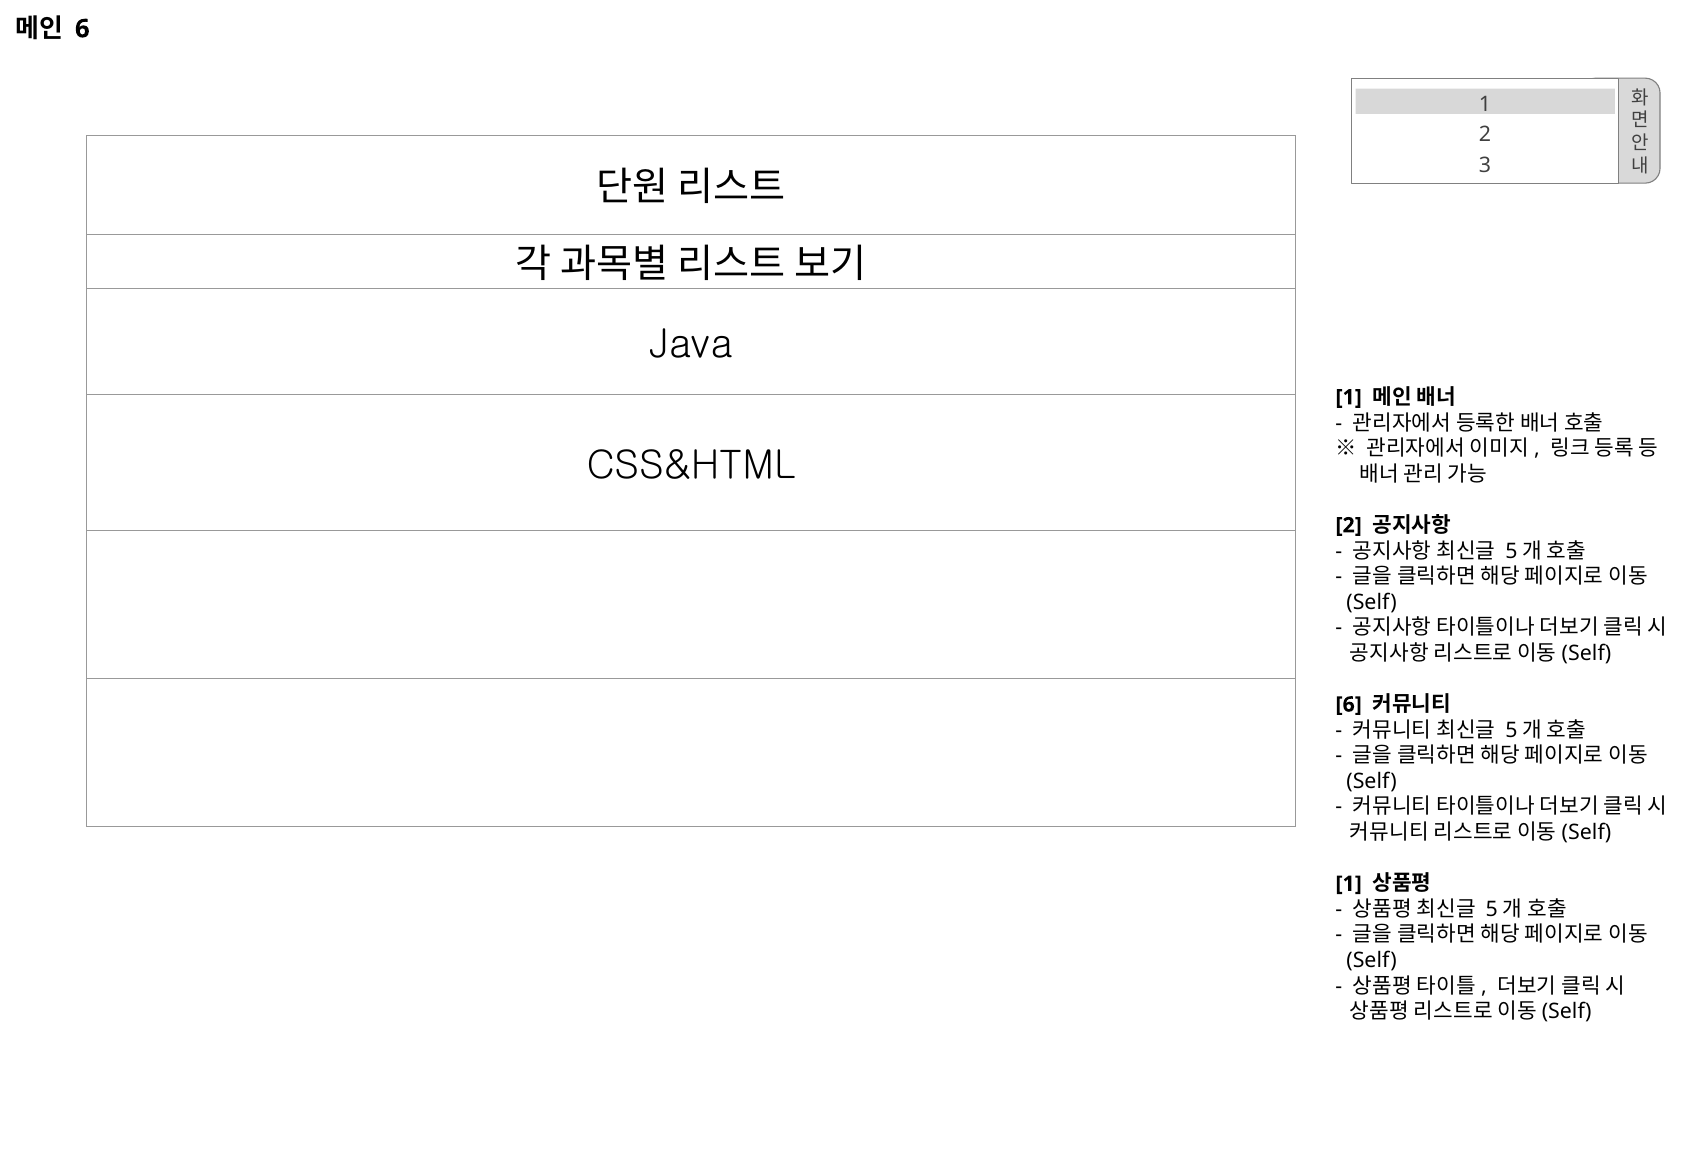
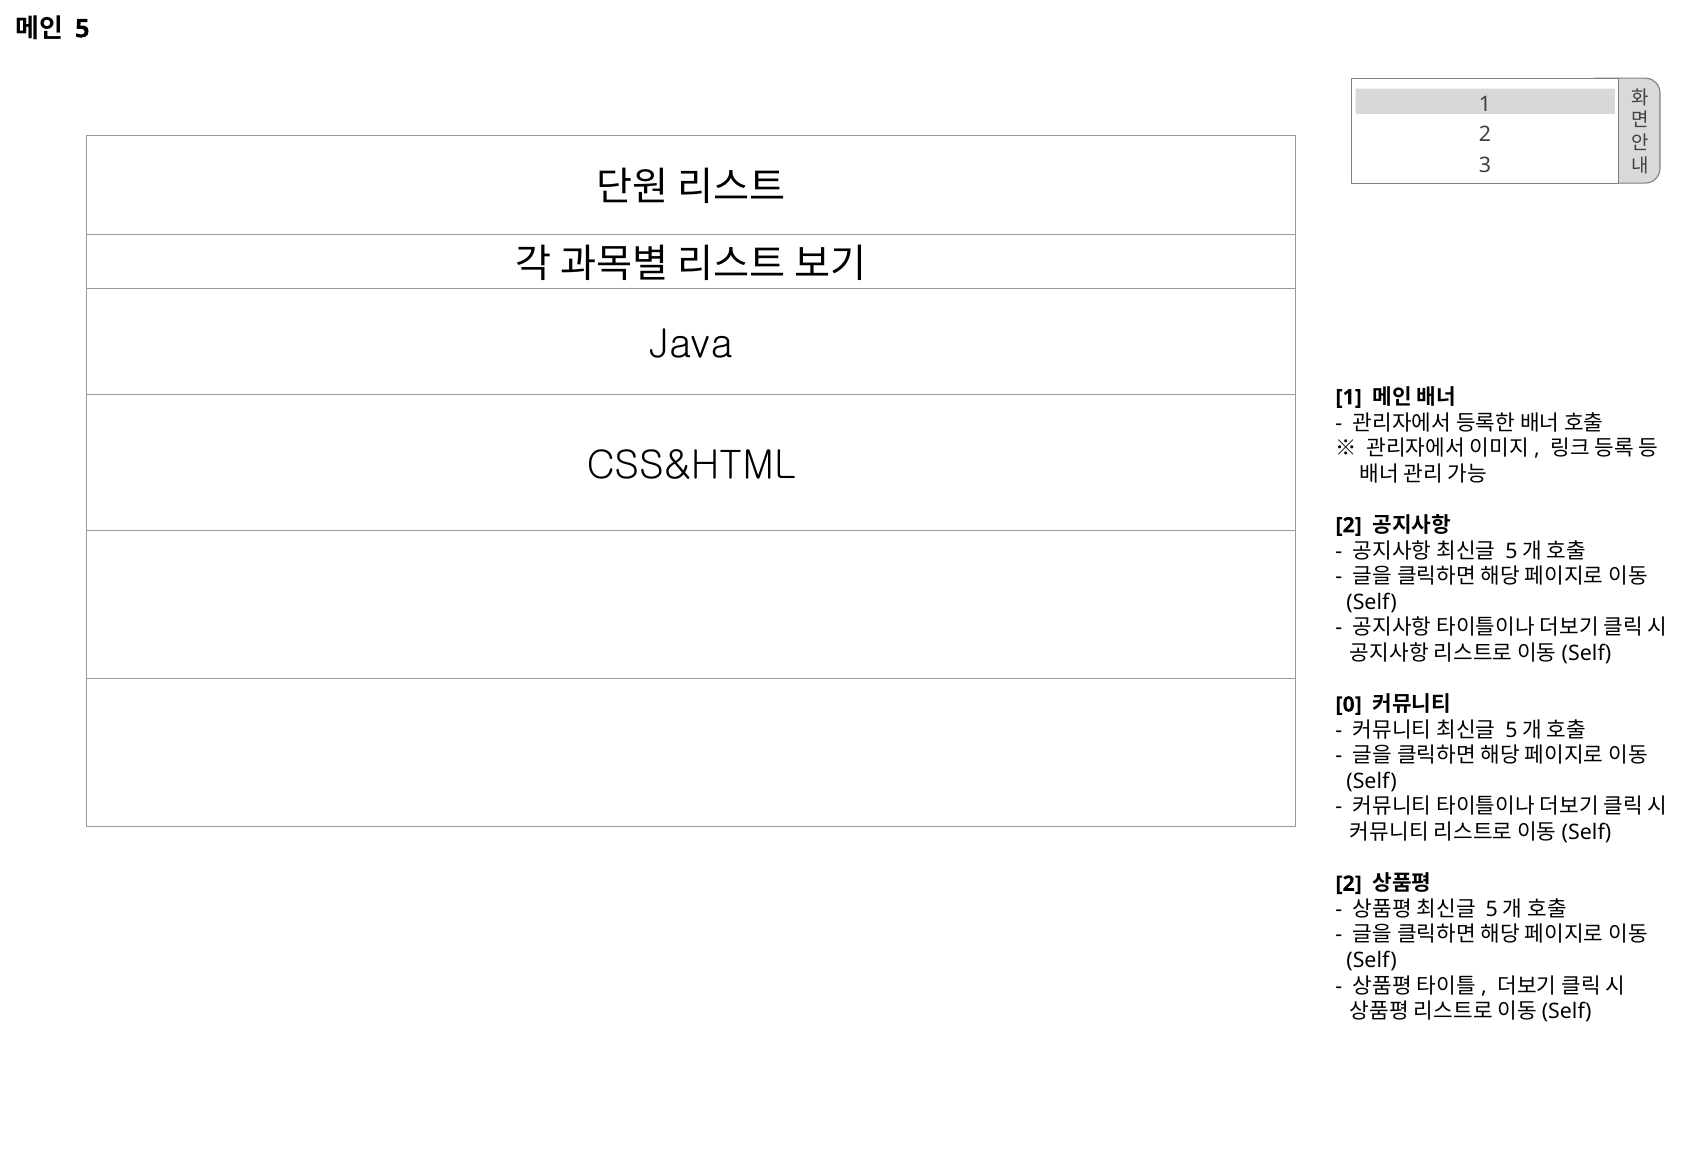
6 at (82, 29): 6 -> 5
6 at (1349, 705): 6 -> 0
1 at (1349, 884): 1 -> 2
